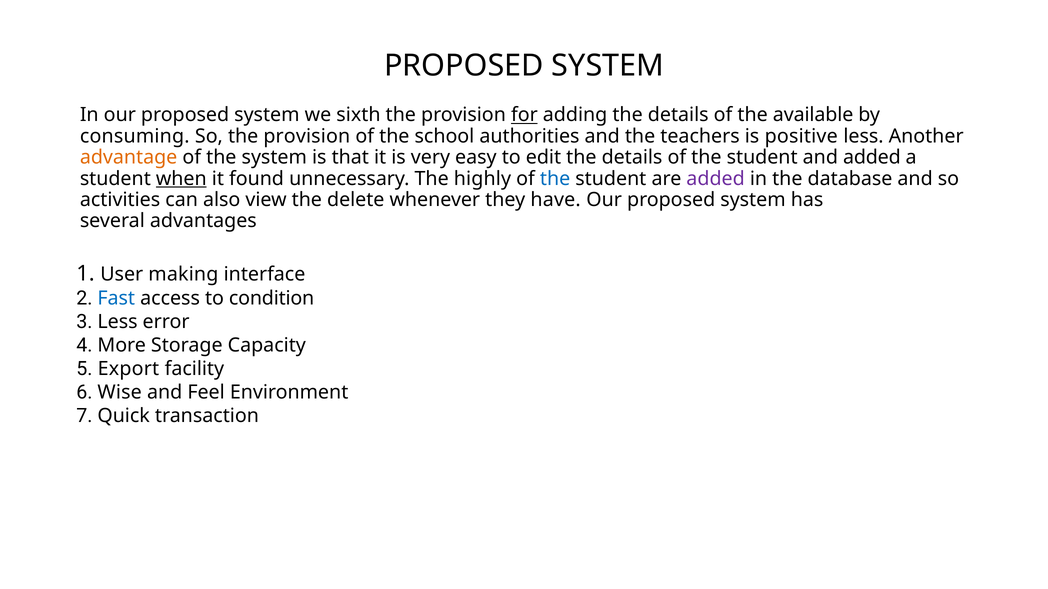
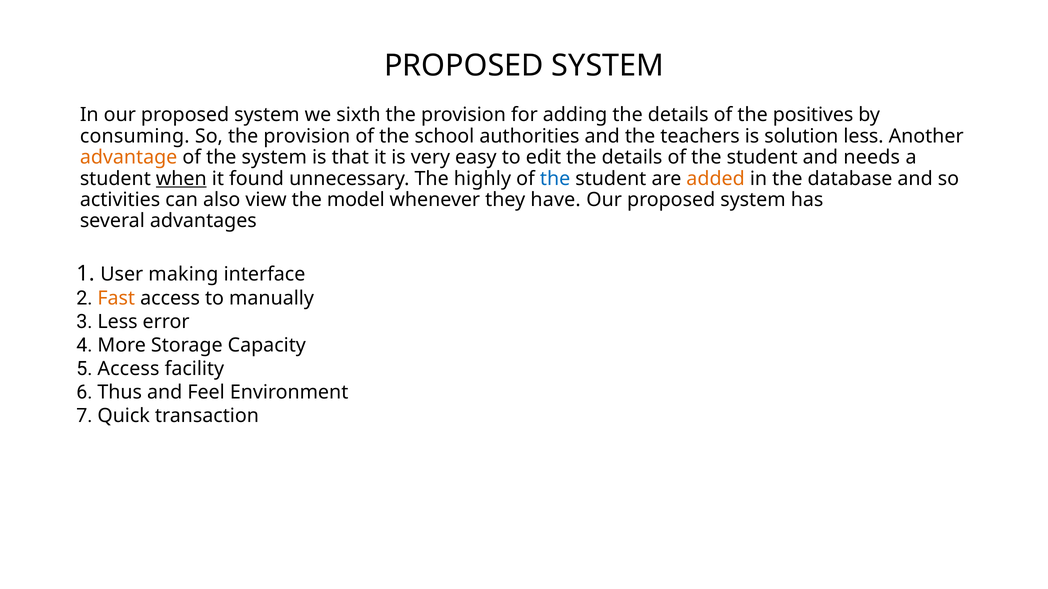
for underline: present -> none
available: available -> positives
positive: positive -> solution
and added: added -> needs
added at (716, 179) colour: purple -> orange
delete: delete -> model
Fast colour: blue -> orange
condition: condition -> manually
5 Export: Export -> Access
Wise: Wise -> Thus
